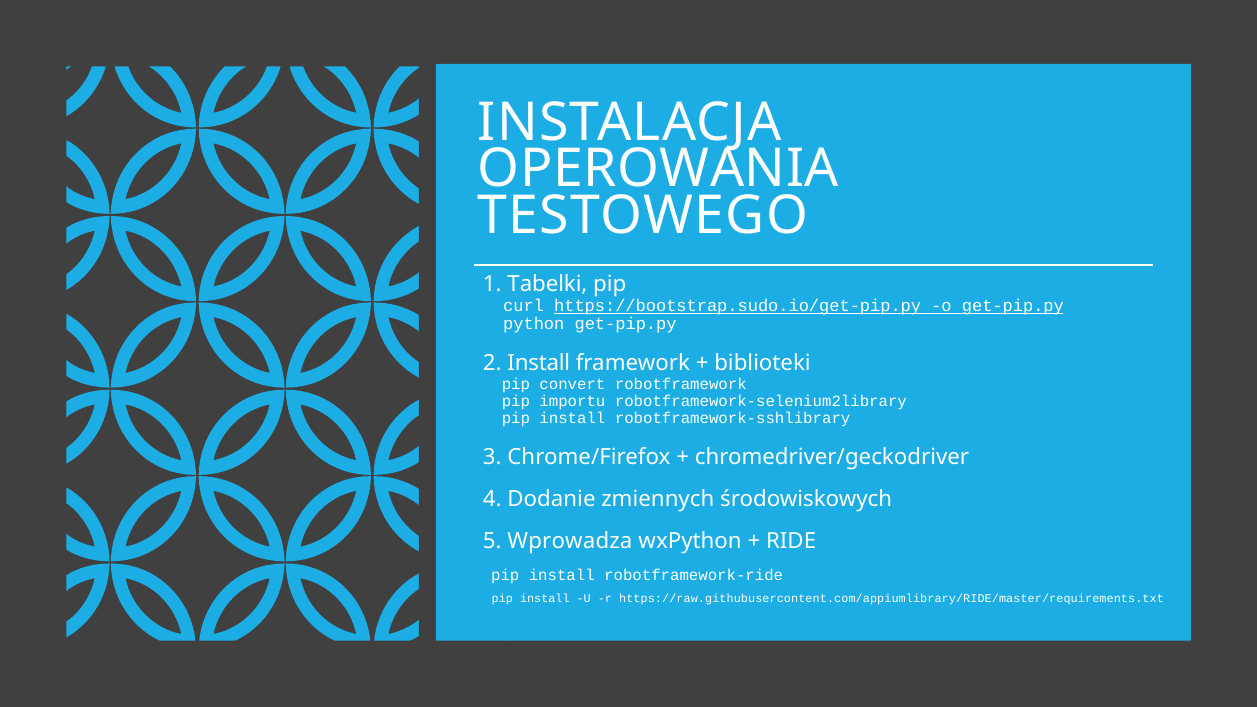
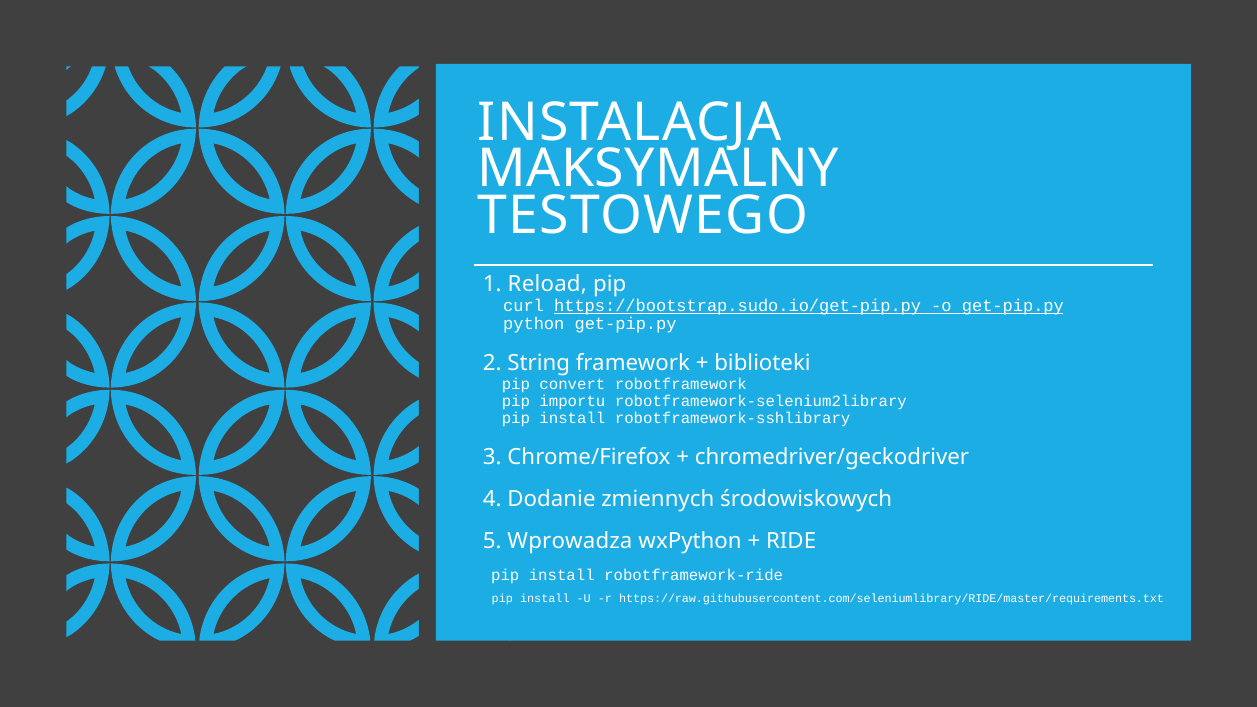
OPEROWANIA: OPEROWANIA -> MAKSYMALNY
Tabelki: Tabelki -> Reload
2 Install: Install -> String
https://raw.githubusercontent.com/appiumlibrary/RIDE/master/requirements.txt: https://raw.githubusercontent.com/appiumlibrary/RIDE/master/requirements.txt -> https://raw.githubusercontent.com/seleniumlibrary/RIDE/master/requirements.txt
